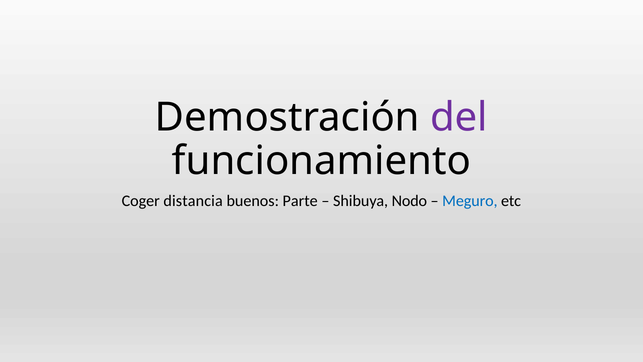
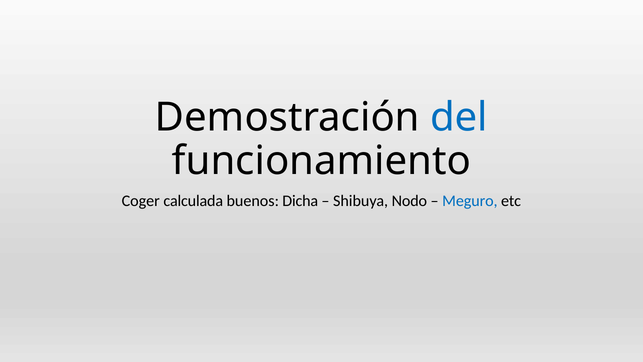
del colour: purple -> blue
distancia: distancia -> calculada
Parte: Parte -> Dicha
